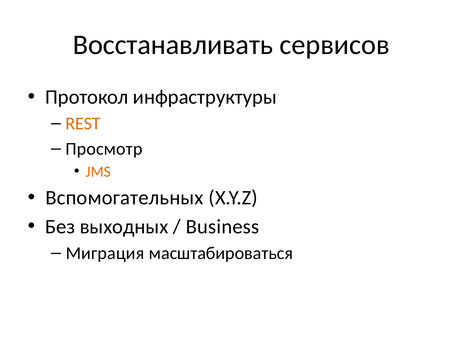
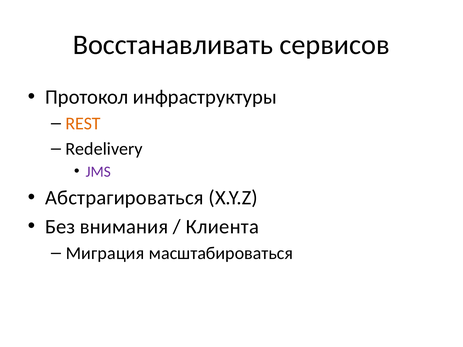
Просмотр: Просмотр -> Redelivery
JMS colour: orange -> purple
Вспомогательных: Вспомогательных -> Абстрагироваться
выходных: выходных -> внимания
Business: Business -> Клиента
